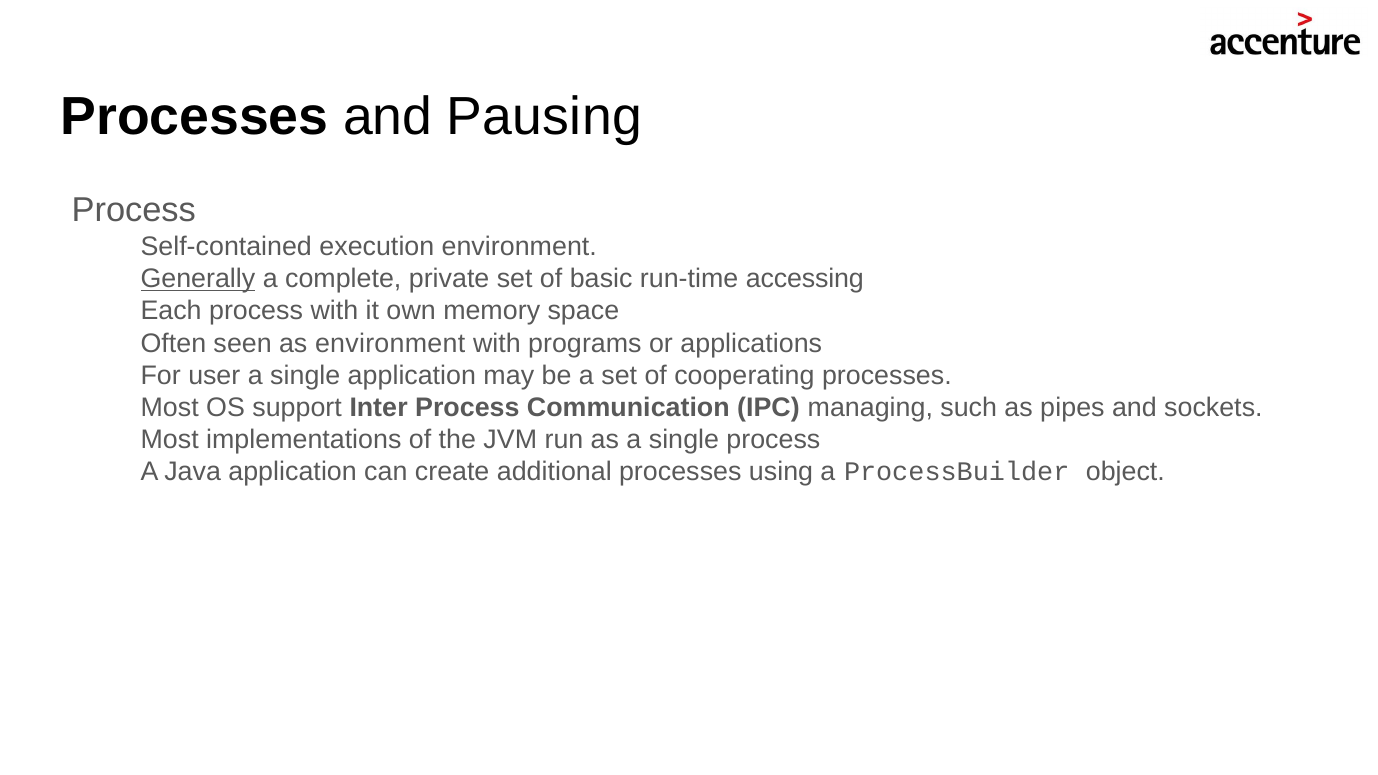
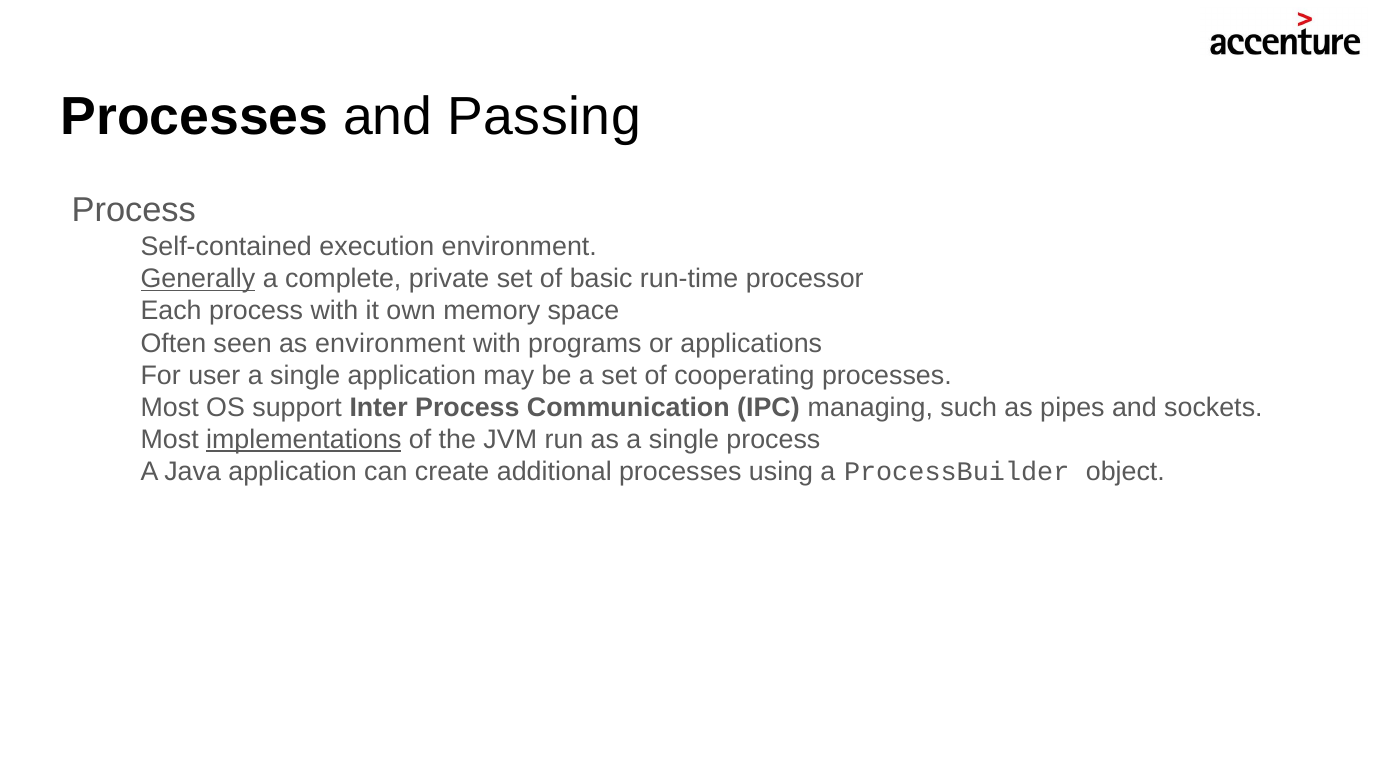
Pausing: Pausing -> Passing
accessing: accessing -> processor
implementations underline: none -> present
